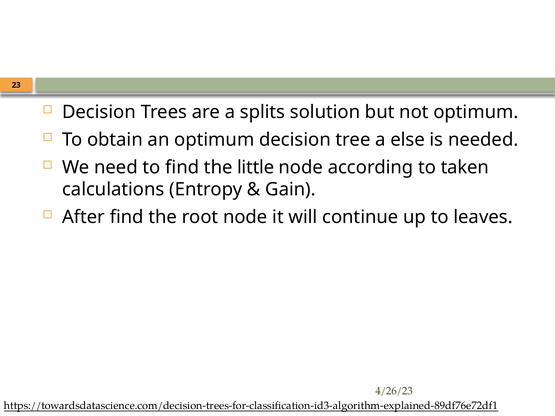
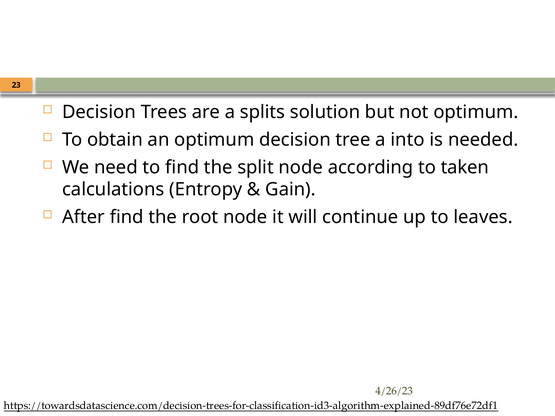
else: else -> into
little: little -> split
